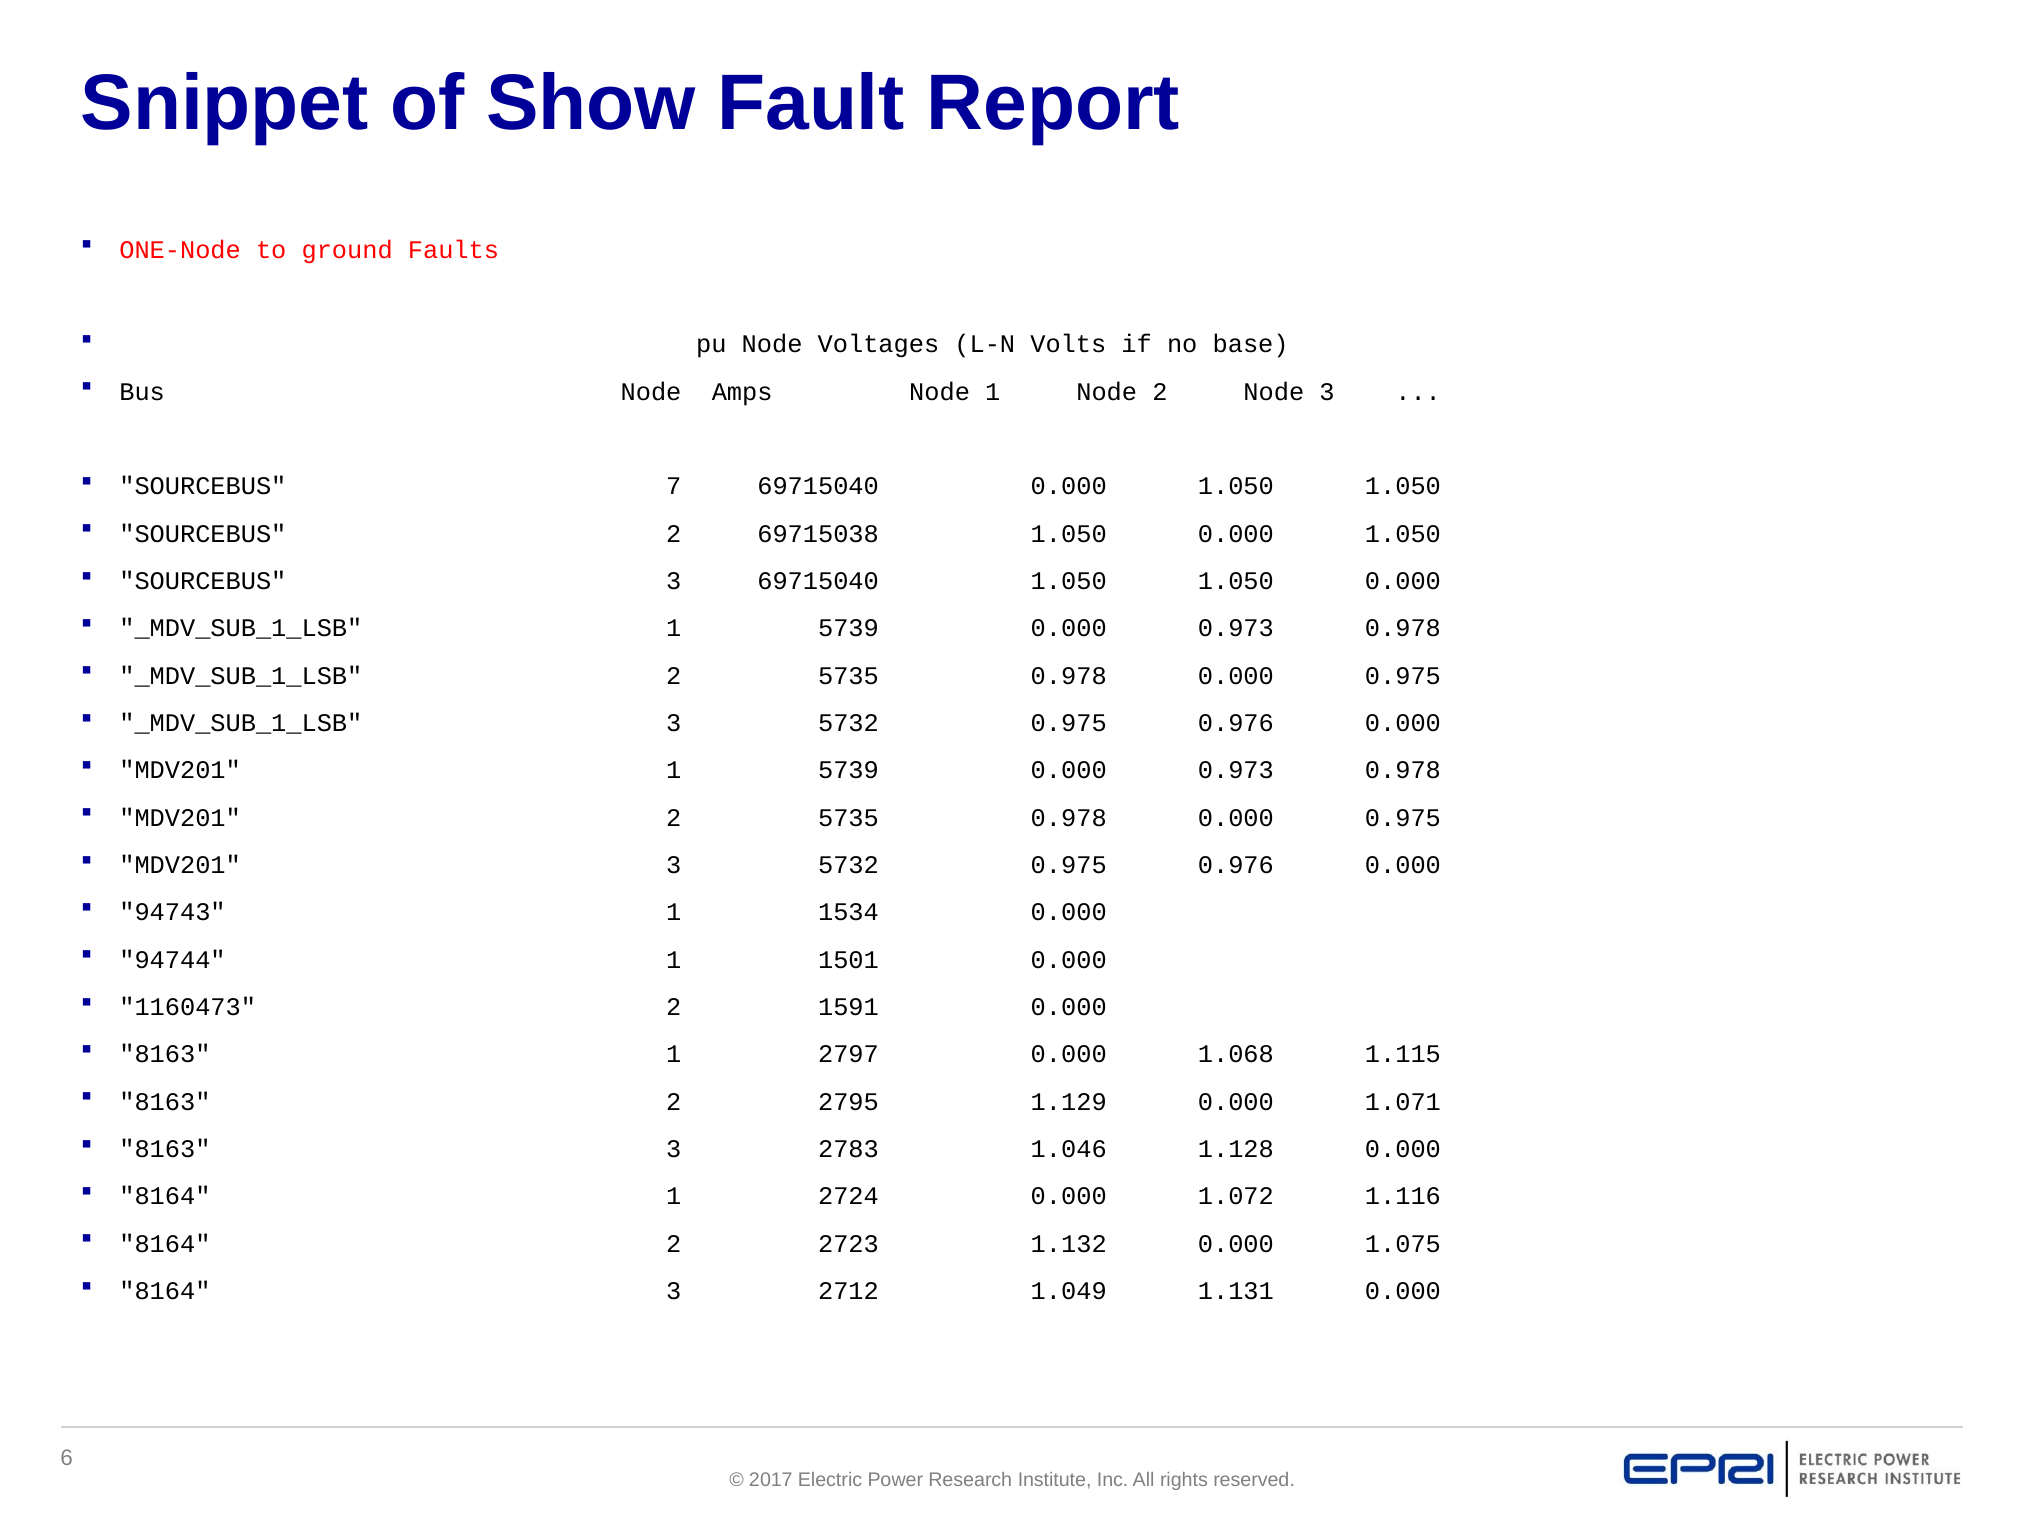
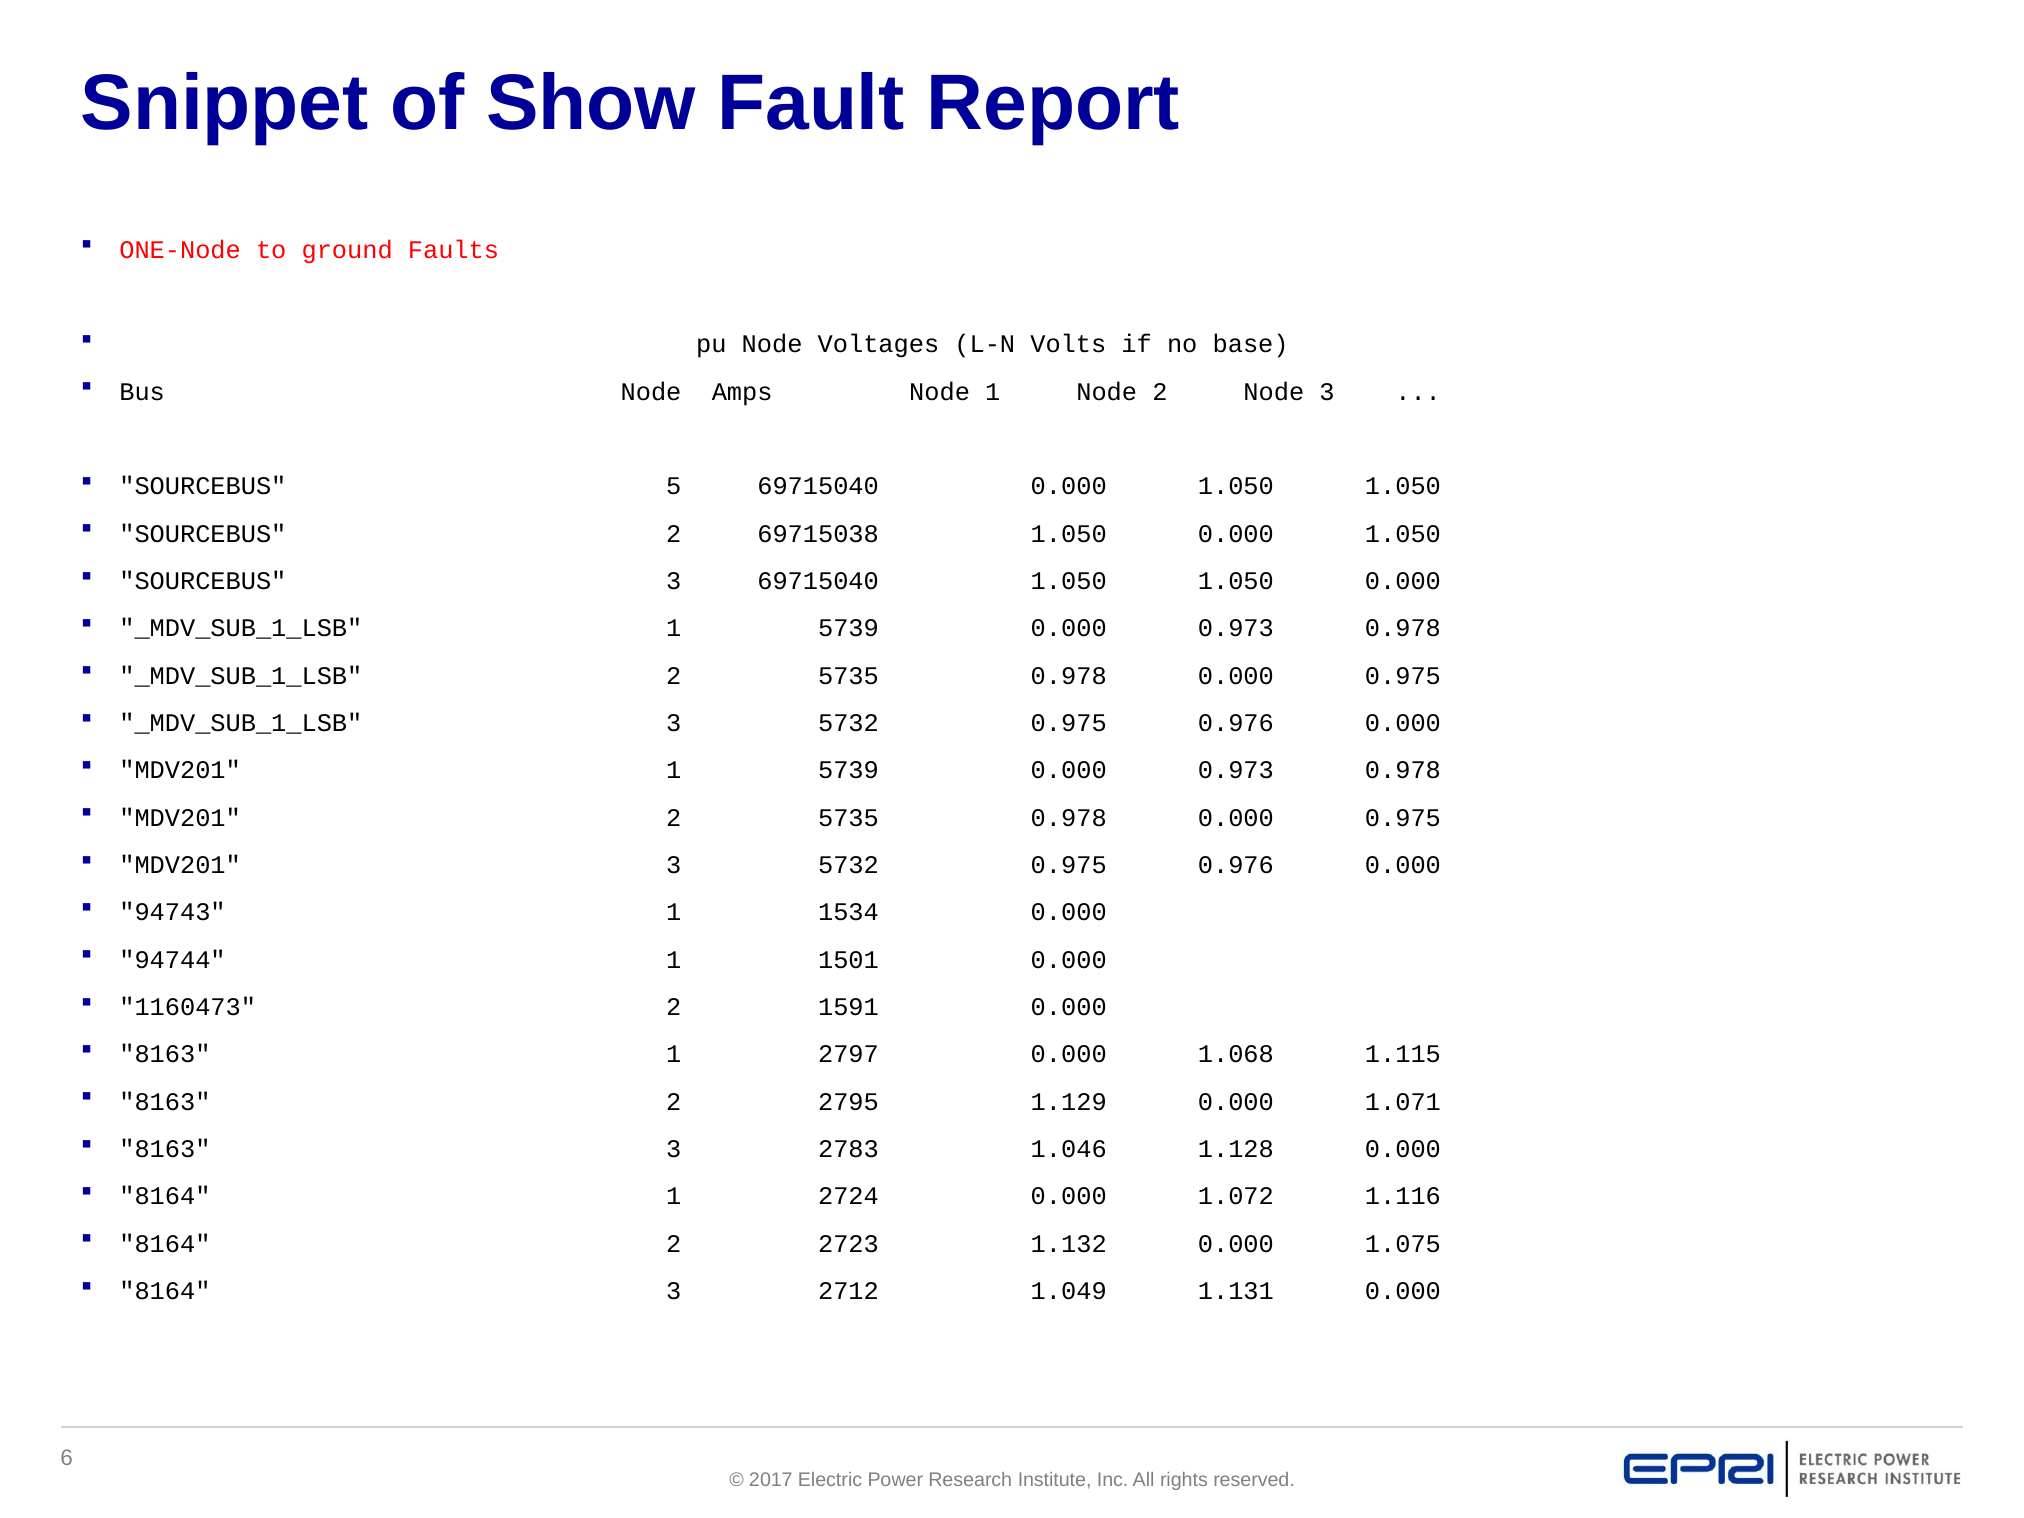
7: 7 -> 5
